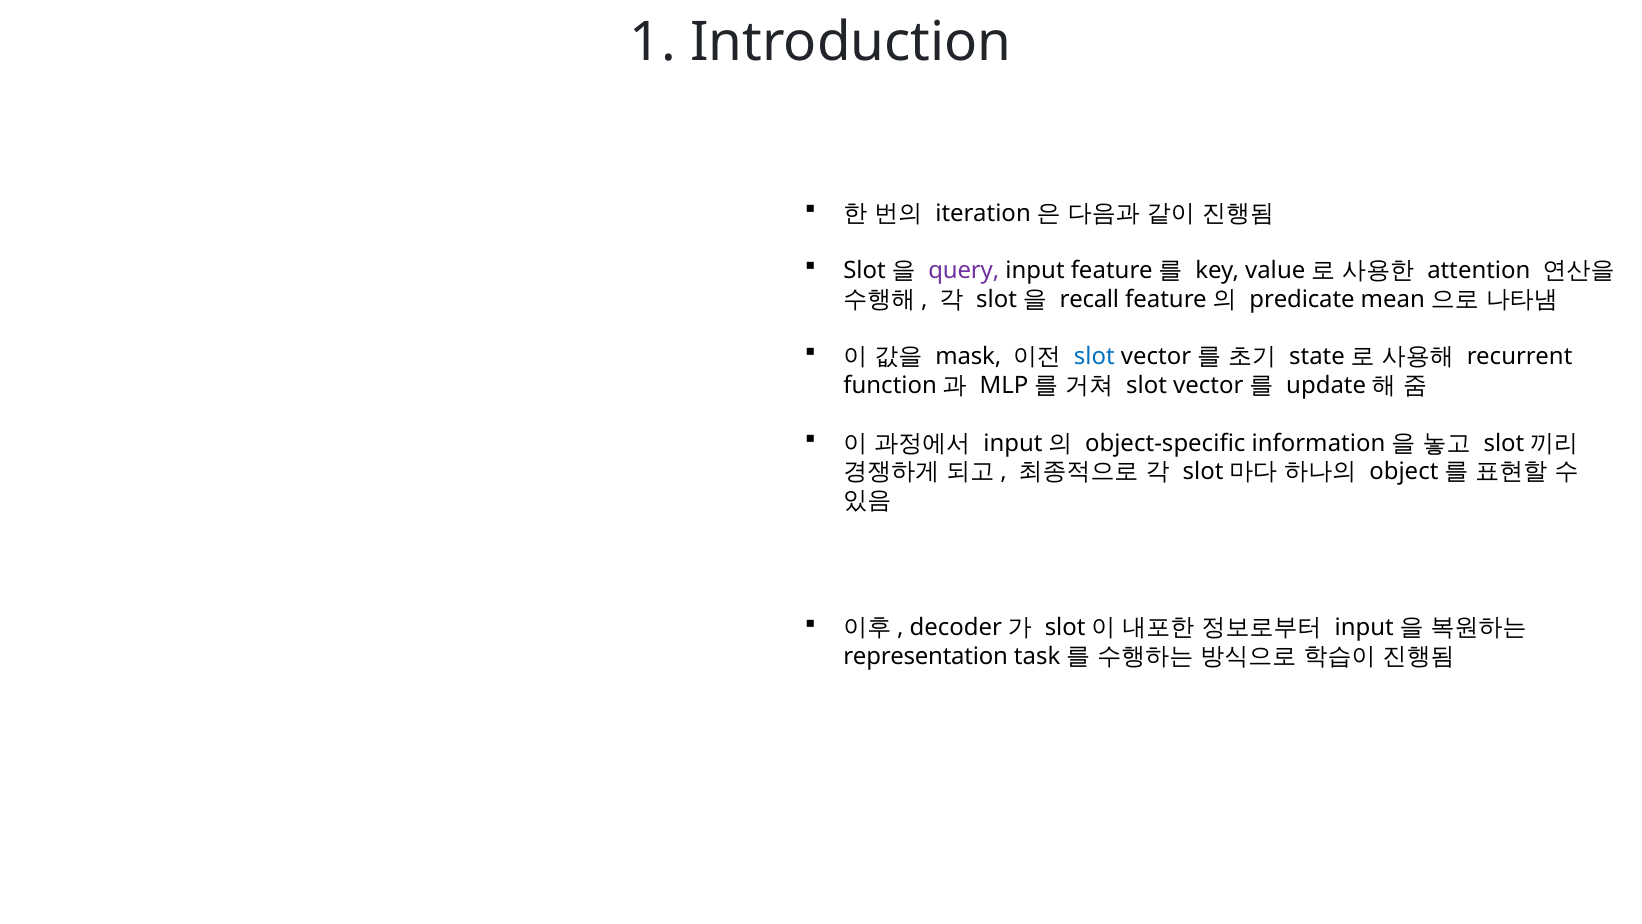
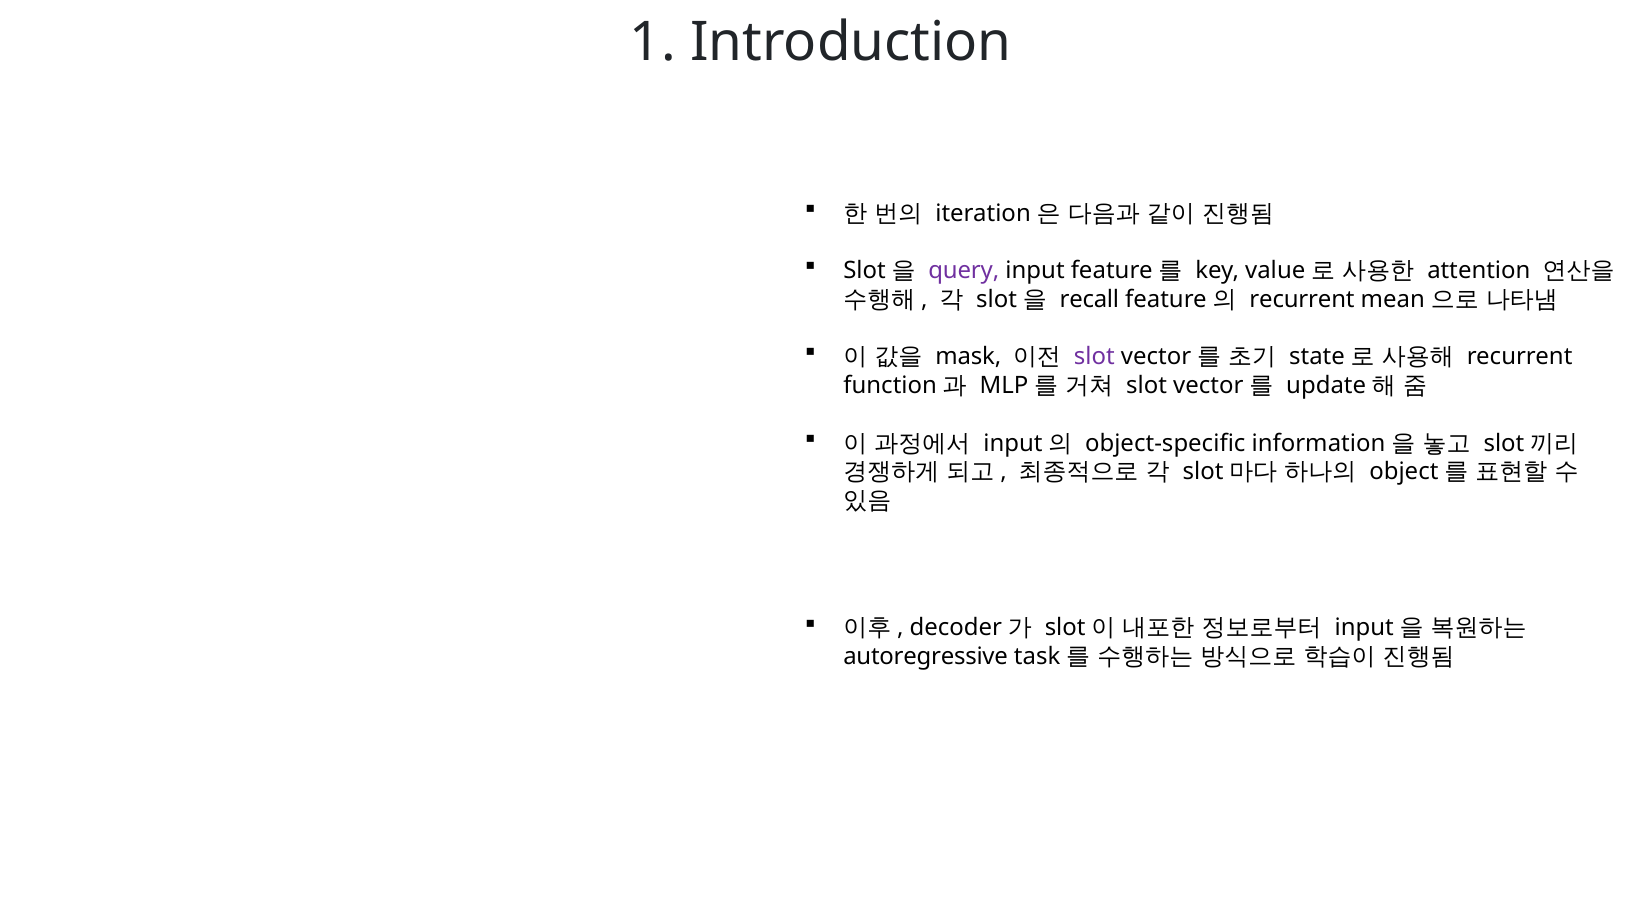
predicate at (1302, 299): predicate -> recurrent
slot at (1094, 357) colour: blue -> purple
representation: representation -> autoregressive
